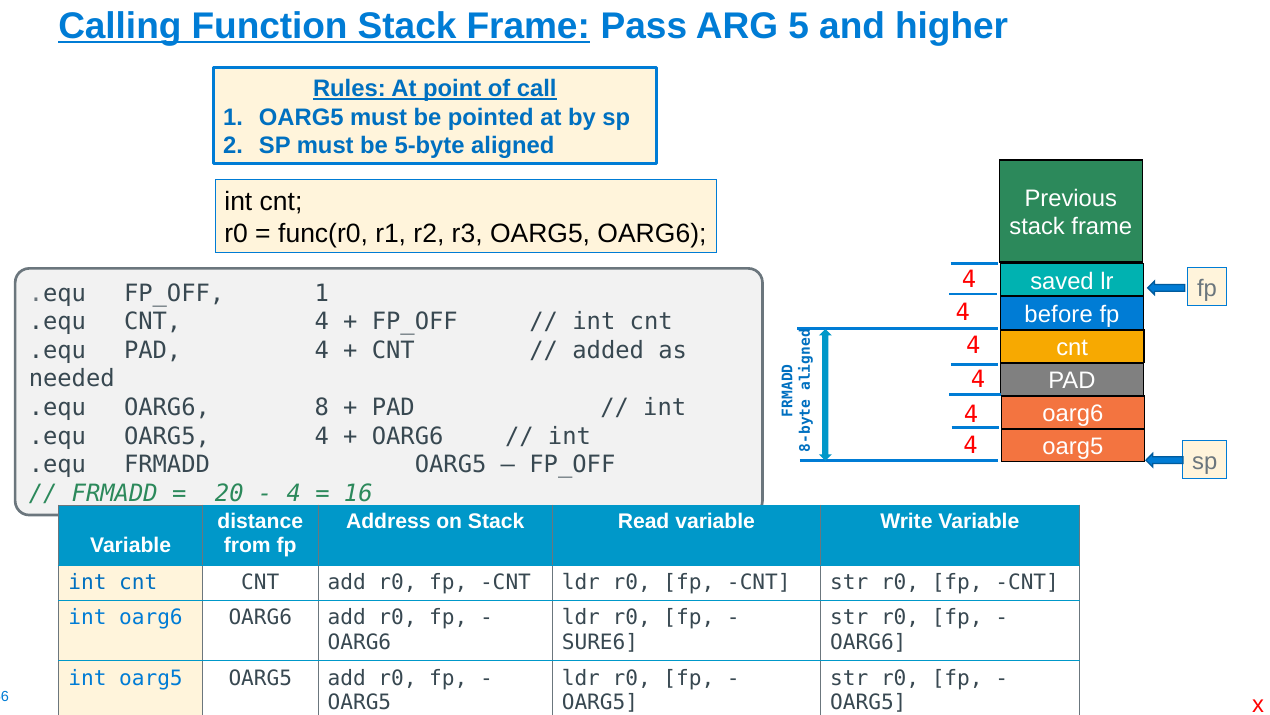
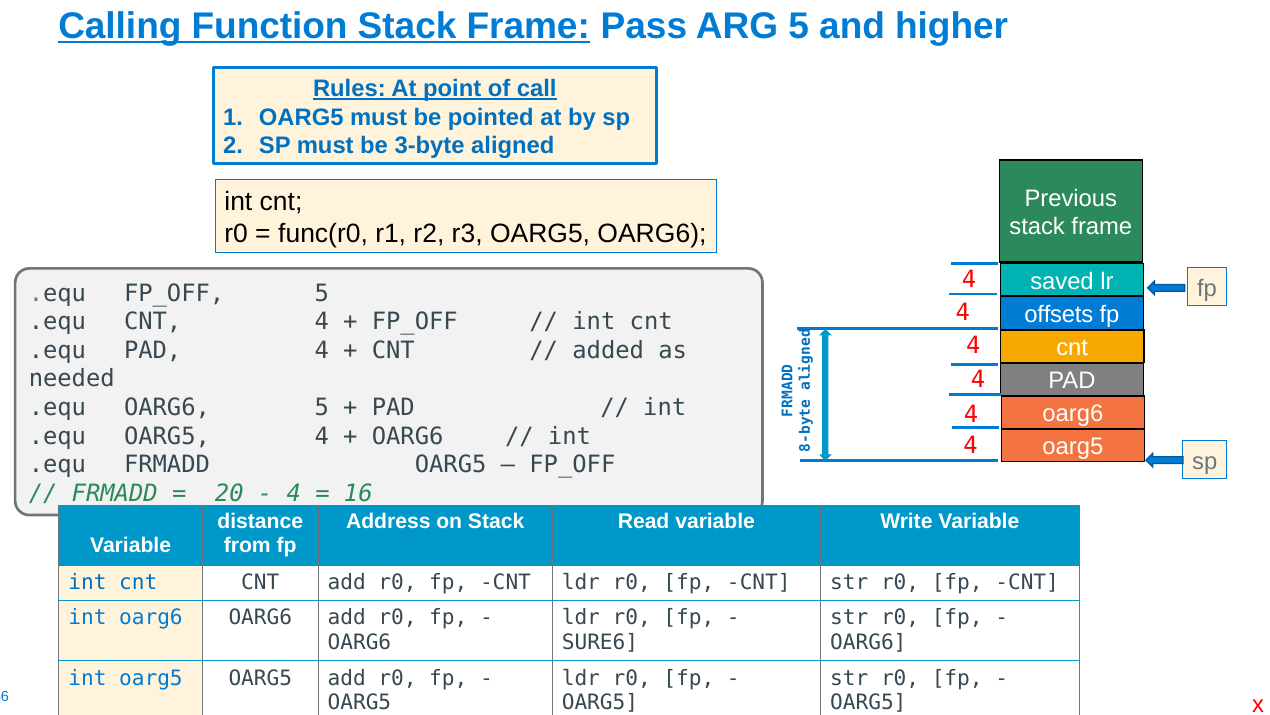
5-byte: 5-byte -> 3-byte
FP_OFF 1: 1 -> 5
before: before -> offsets
OARG6 8: 8 -> 5
